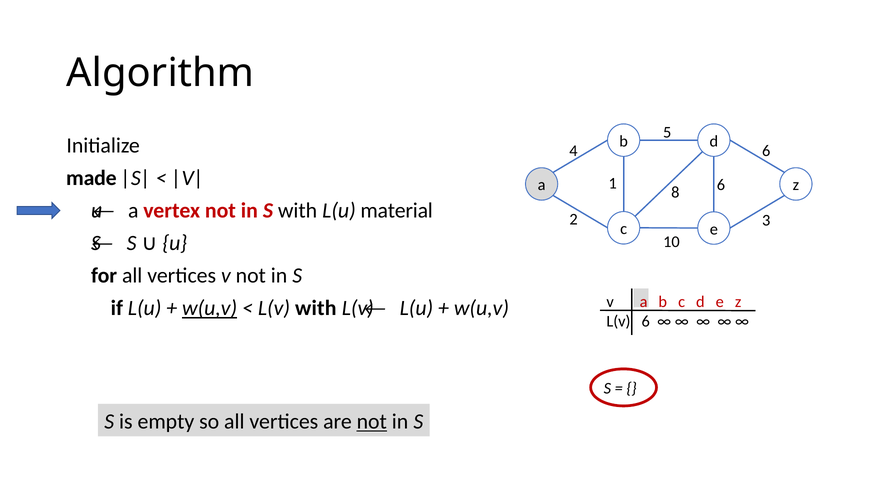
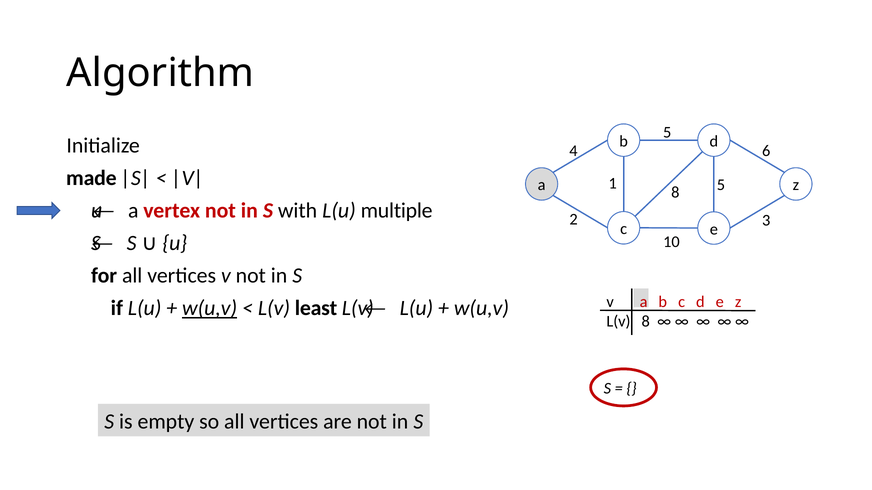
8 6: 6 -> 5
material: material -> multiple
L(v with: with -> least
L(v 6: 6 -> 8
not at (372, 422) underline: present -> none
